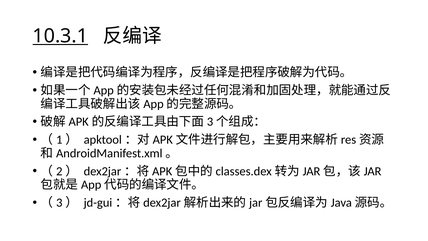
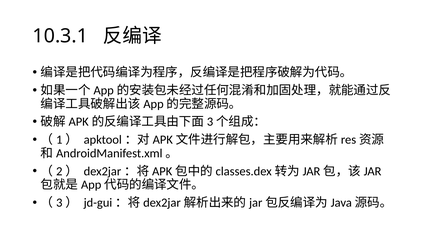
10.3.1 underline: present -> none
